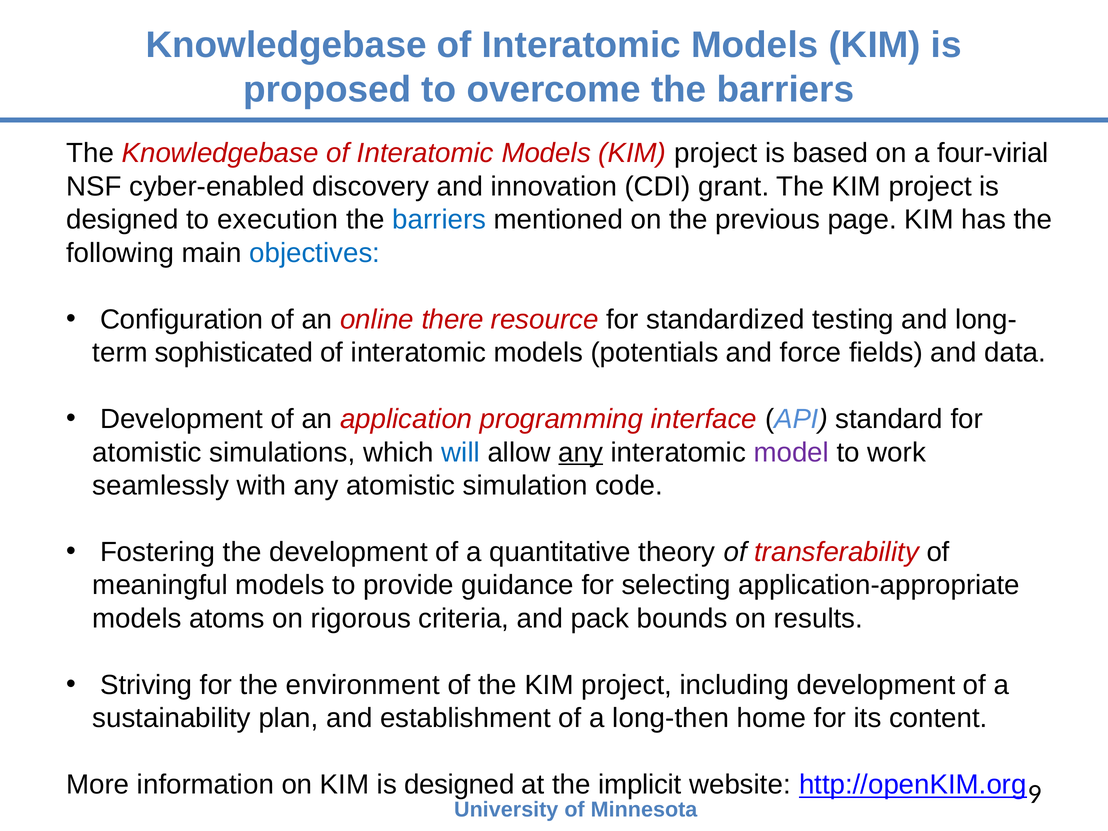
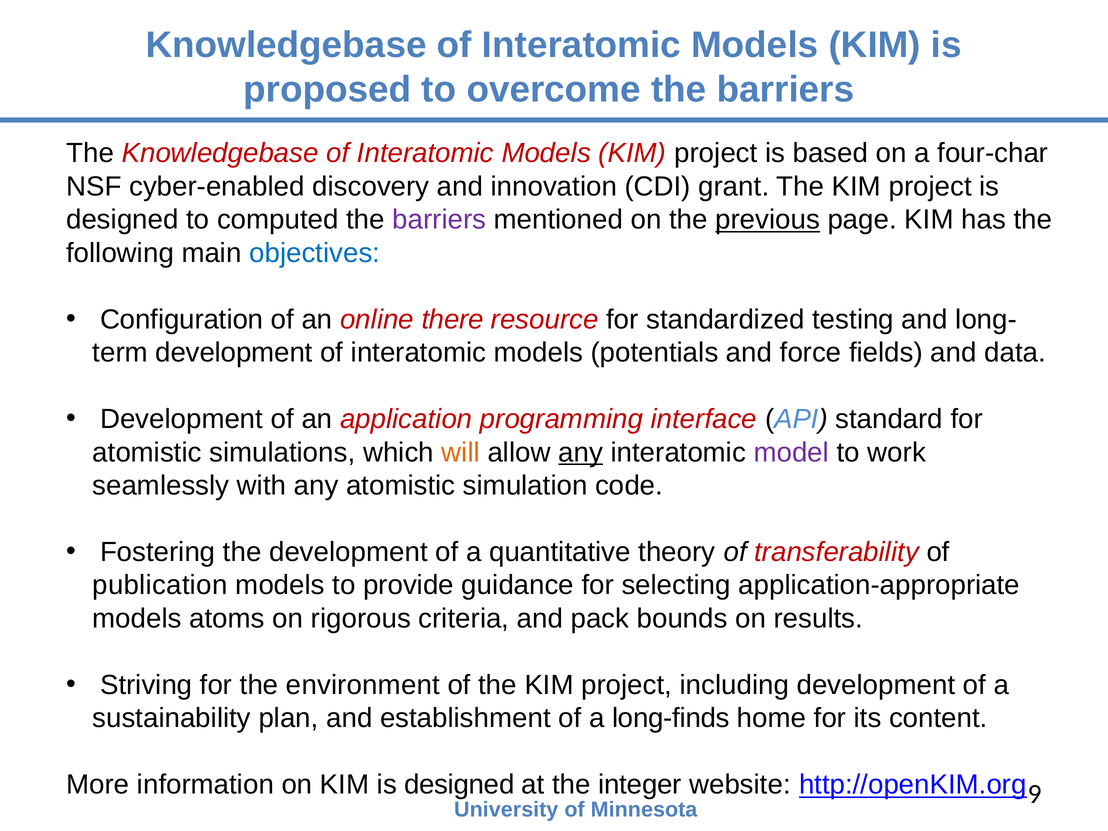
four-virial: four-virial -> four-char
execution: execution -> computed
barriers at (439, 220) colour: blue -> purple
previous underline: none -> present
sophisticated at (234, 353): sophisticated -> development
will colour: blue -> orange
meaningful: meaningful -> publication
long-then: long-then -> long-finds
implicit: implicit -> integer
